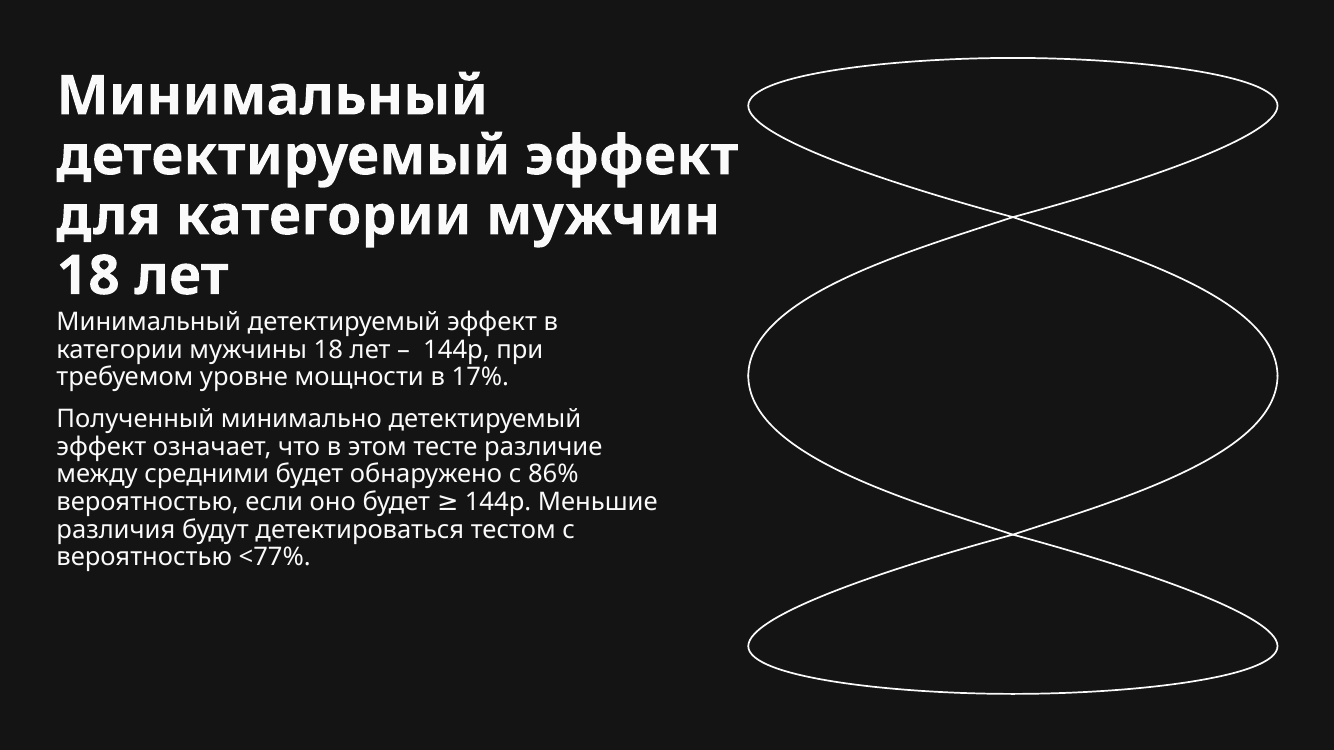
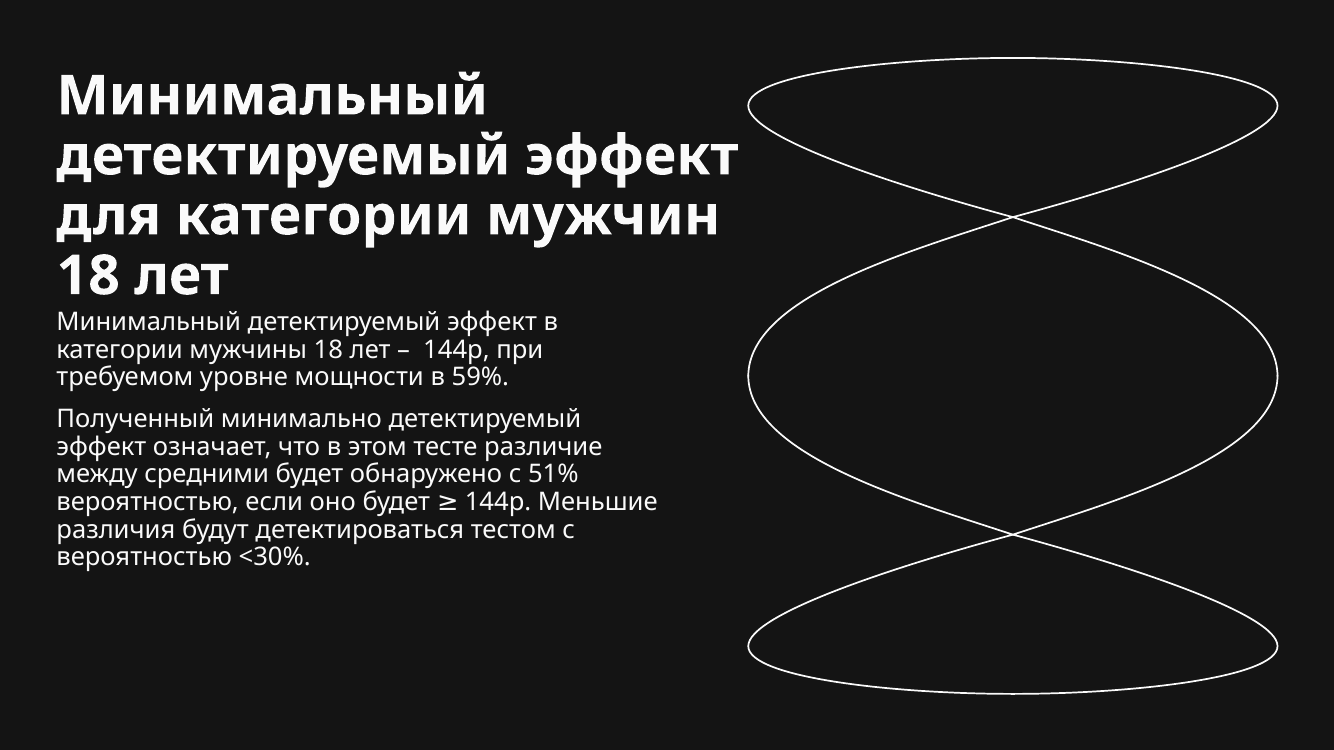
17%: 17% -> 59%
86%: 86% -> 51%
<77%: <77% -> <30%
